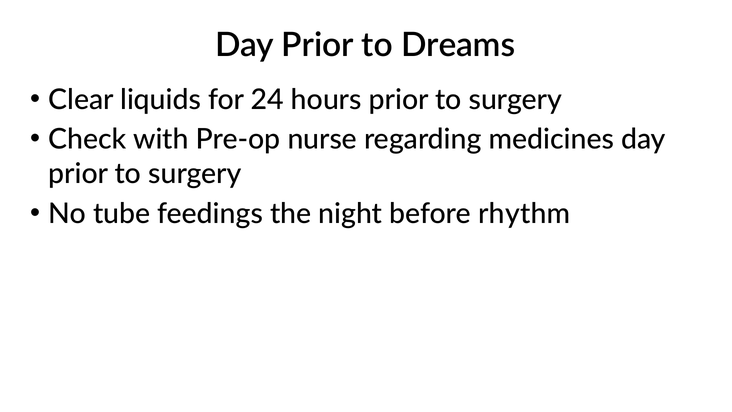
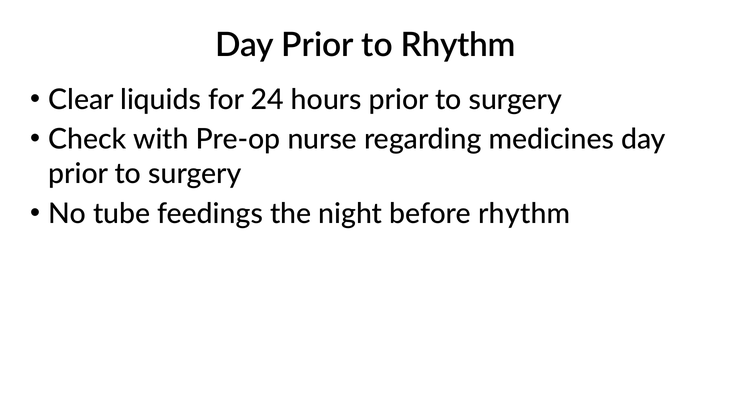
to Dreams: Dreams -> Rhythm
